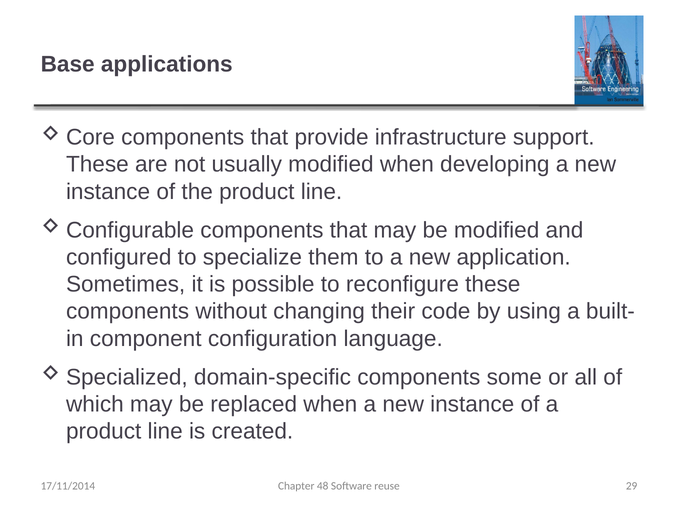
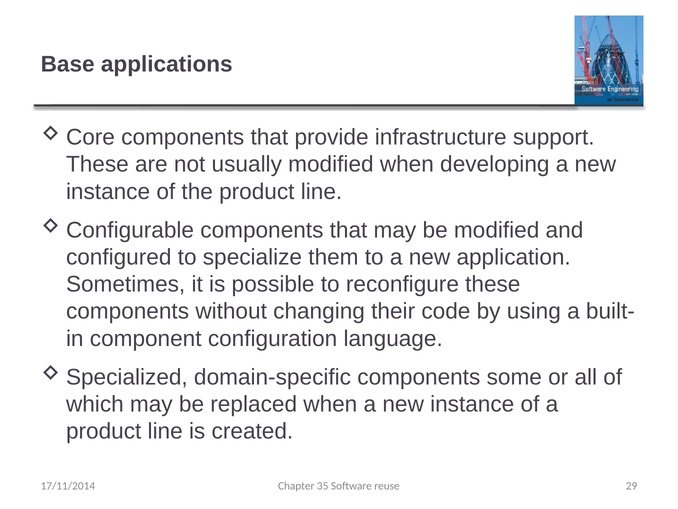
48: 48 -> 35
